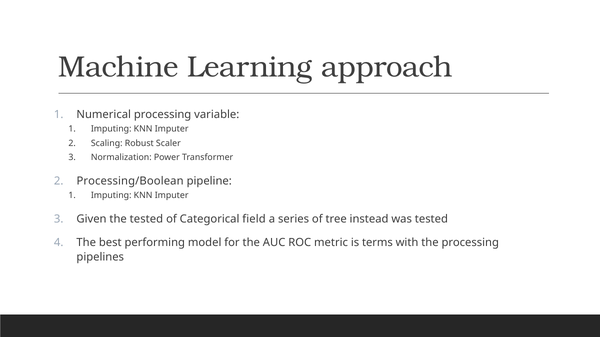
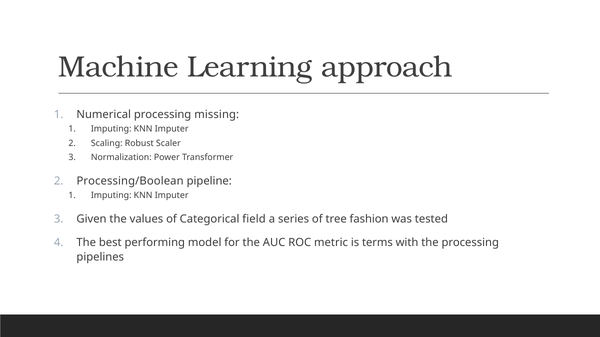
variable: variable -> missing
the tested: tested -> values
instead: instead -> fashion
